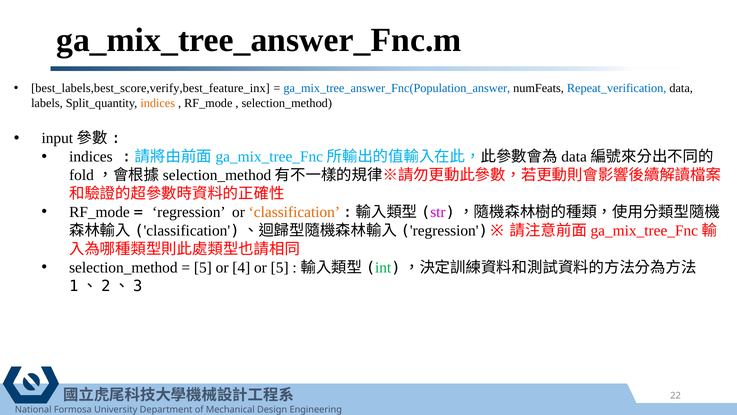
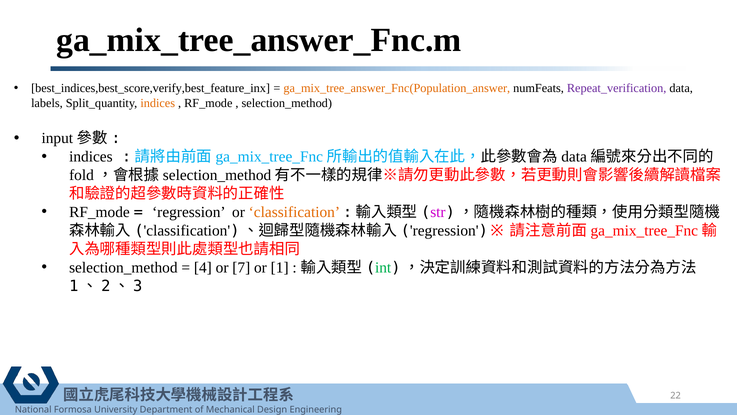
best_labels,best_score,verify,best_feature_inx: best_labels,best_score,verify,best_feature_inx -> best_indices,best_score,verify,best_feature_inx
ga_mix_tree_answer_Fnc(Population_answer colour: blue -> orange
Repeat_verification colour: blue -> purple
5 at (203, 267): 5 -> 4
4: 4 -> 7
or 5: 5 -> 1
